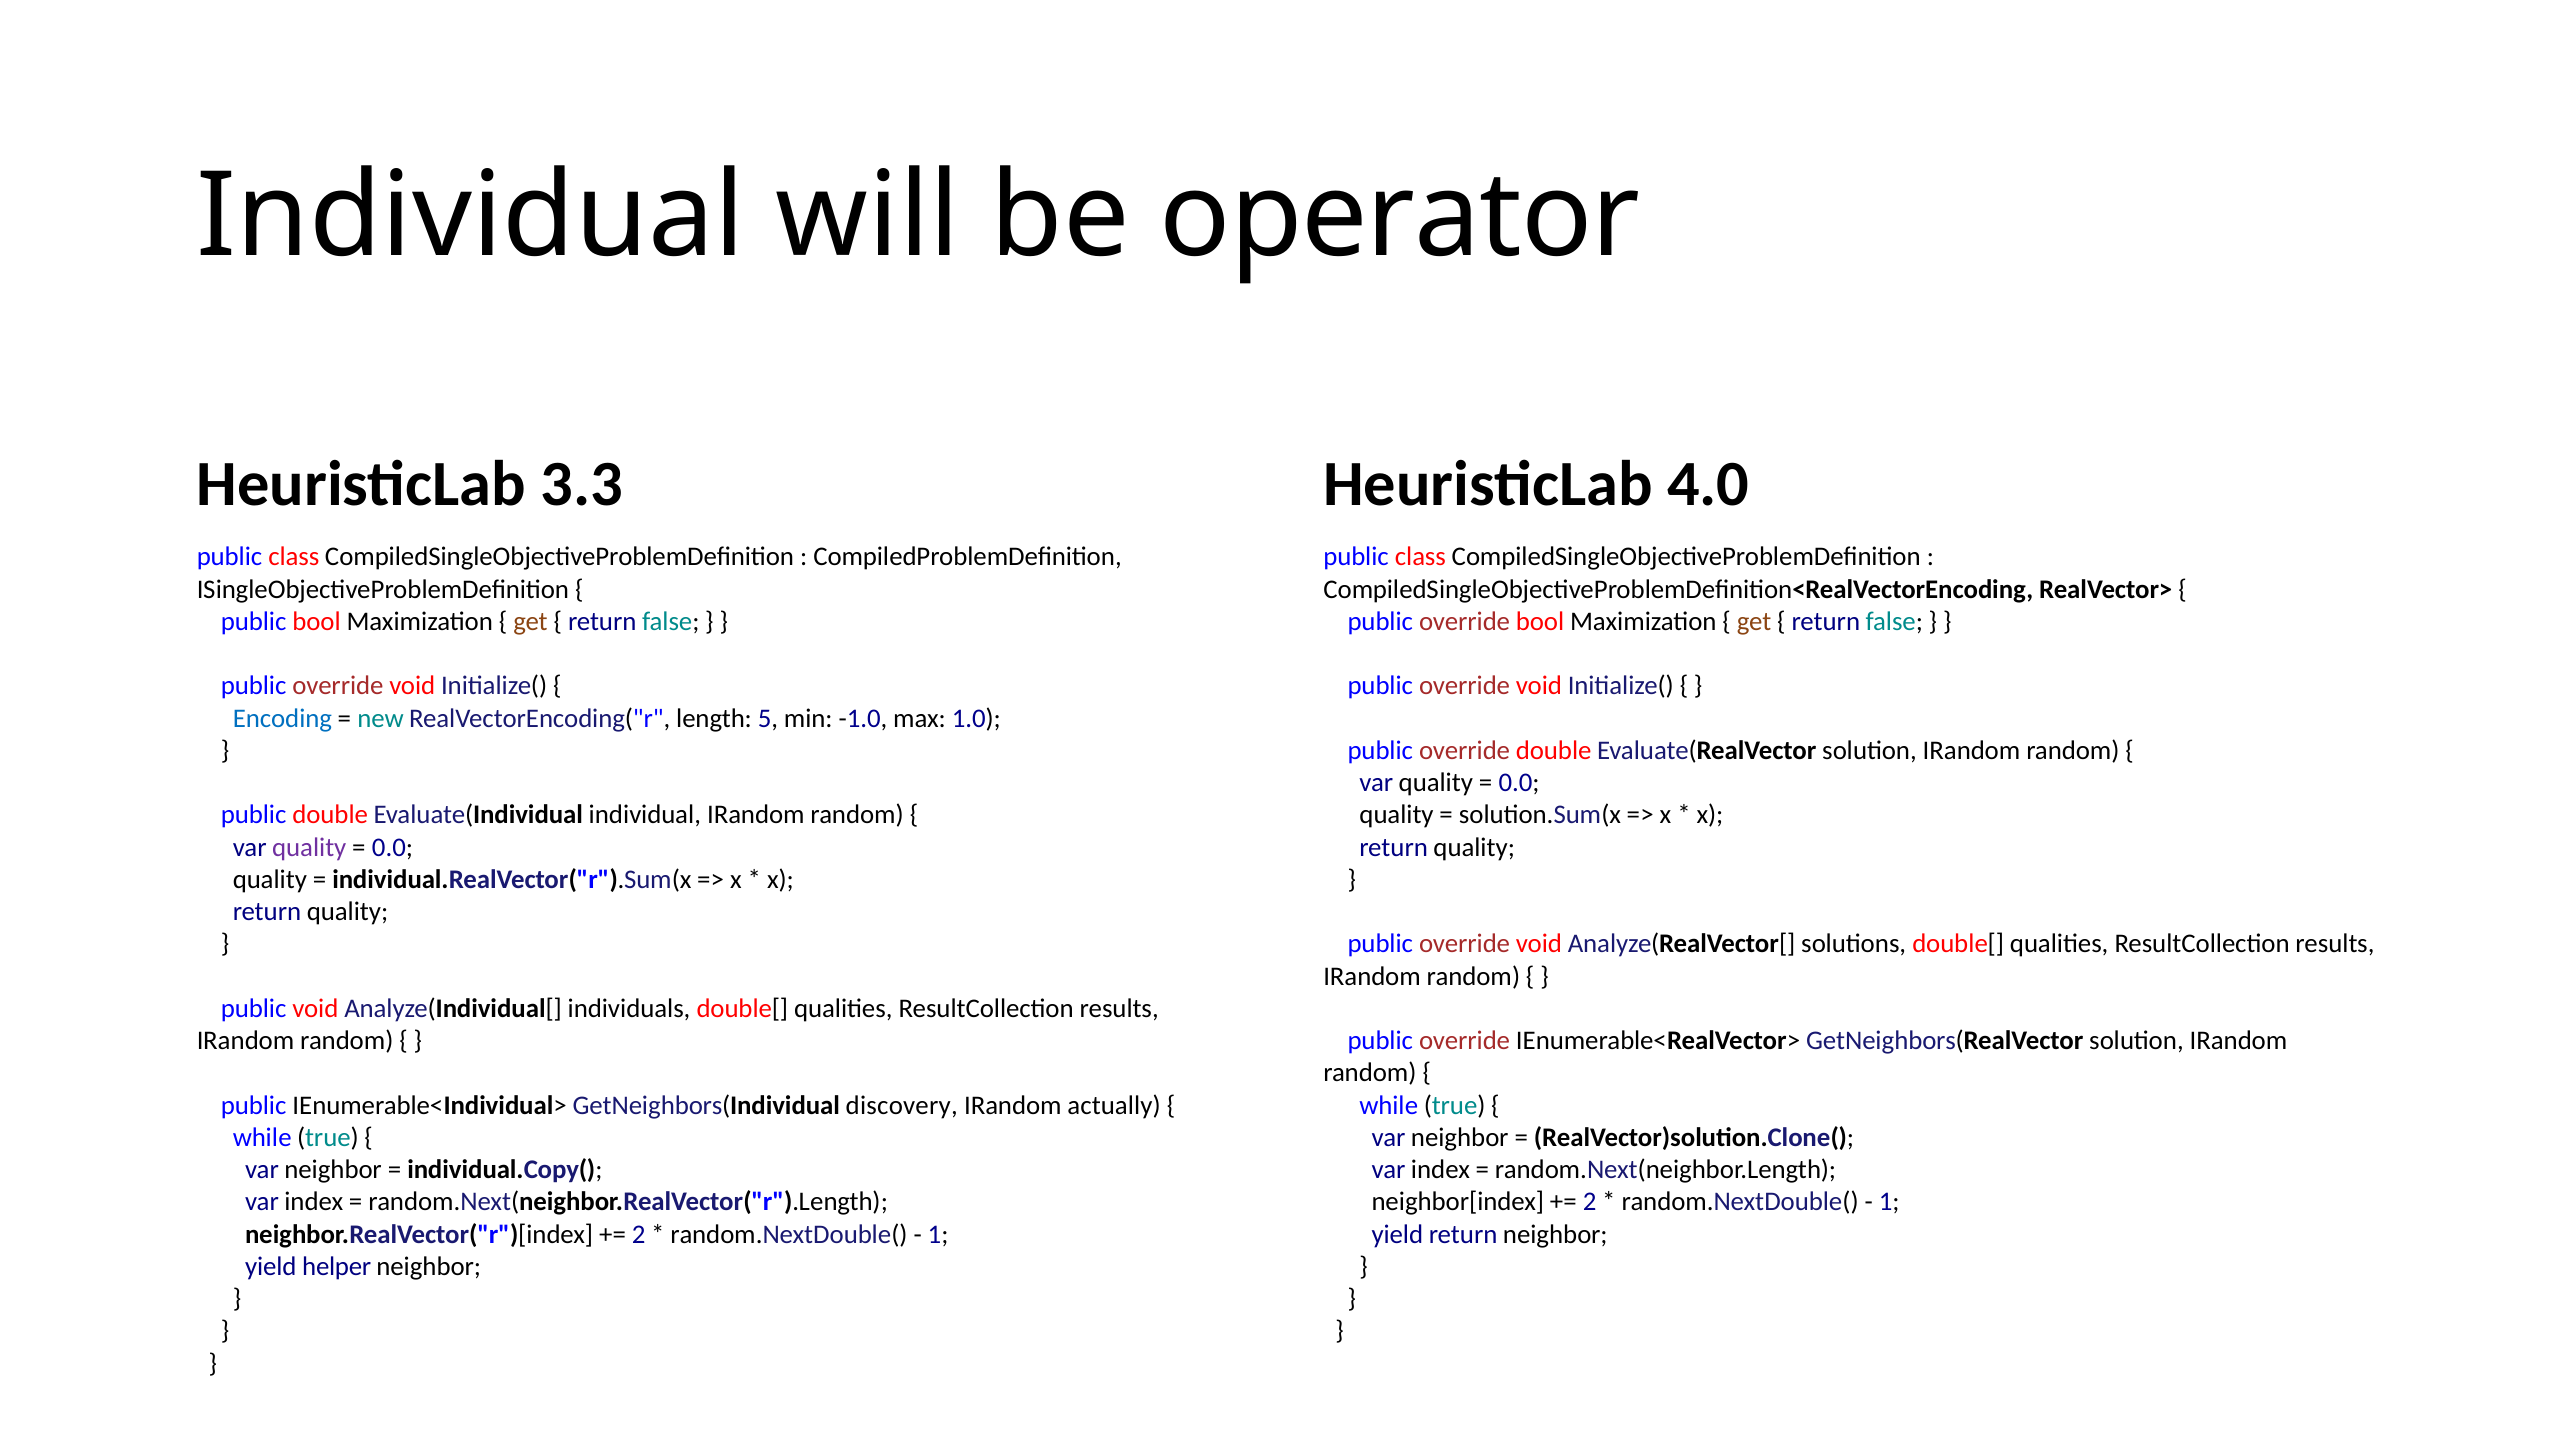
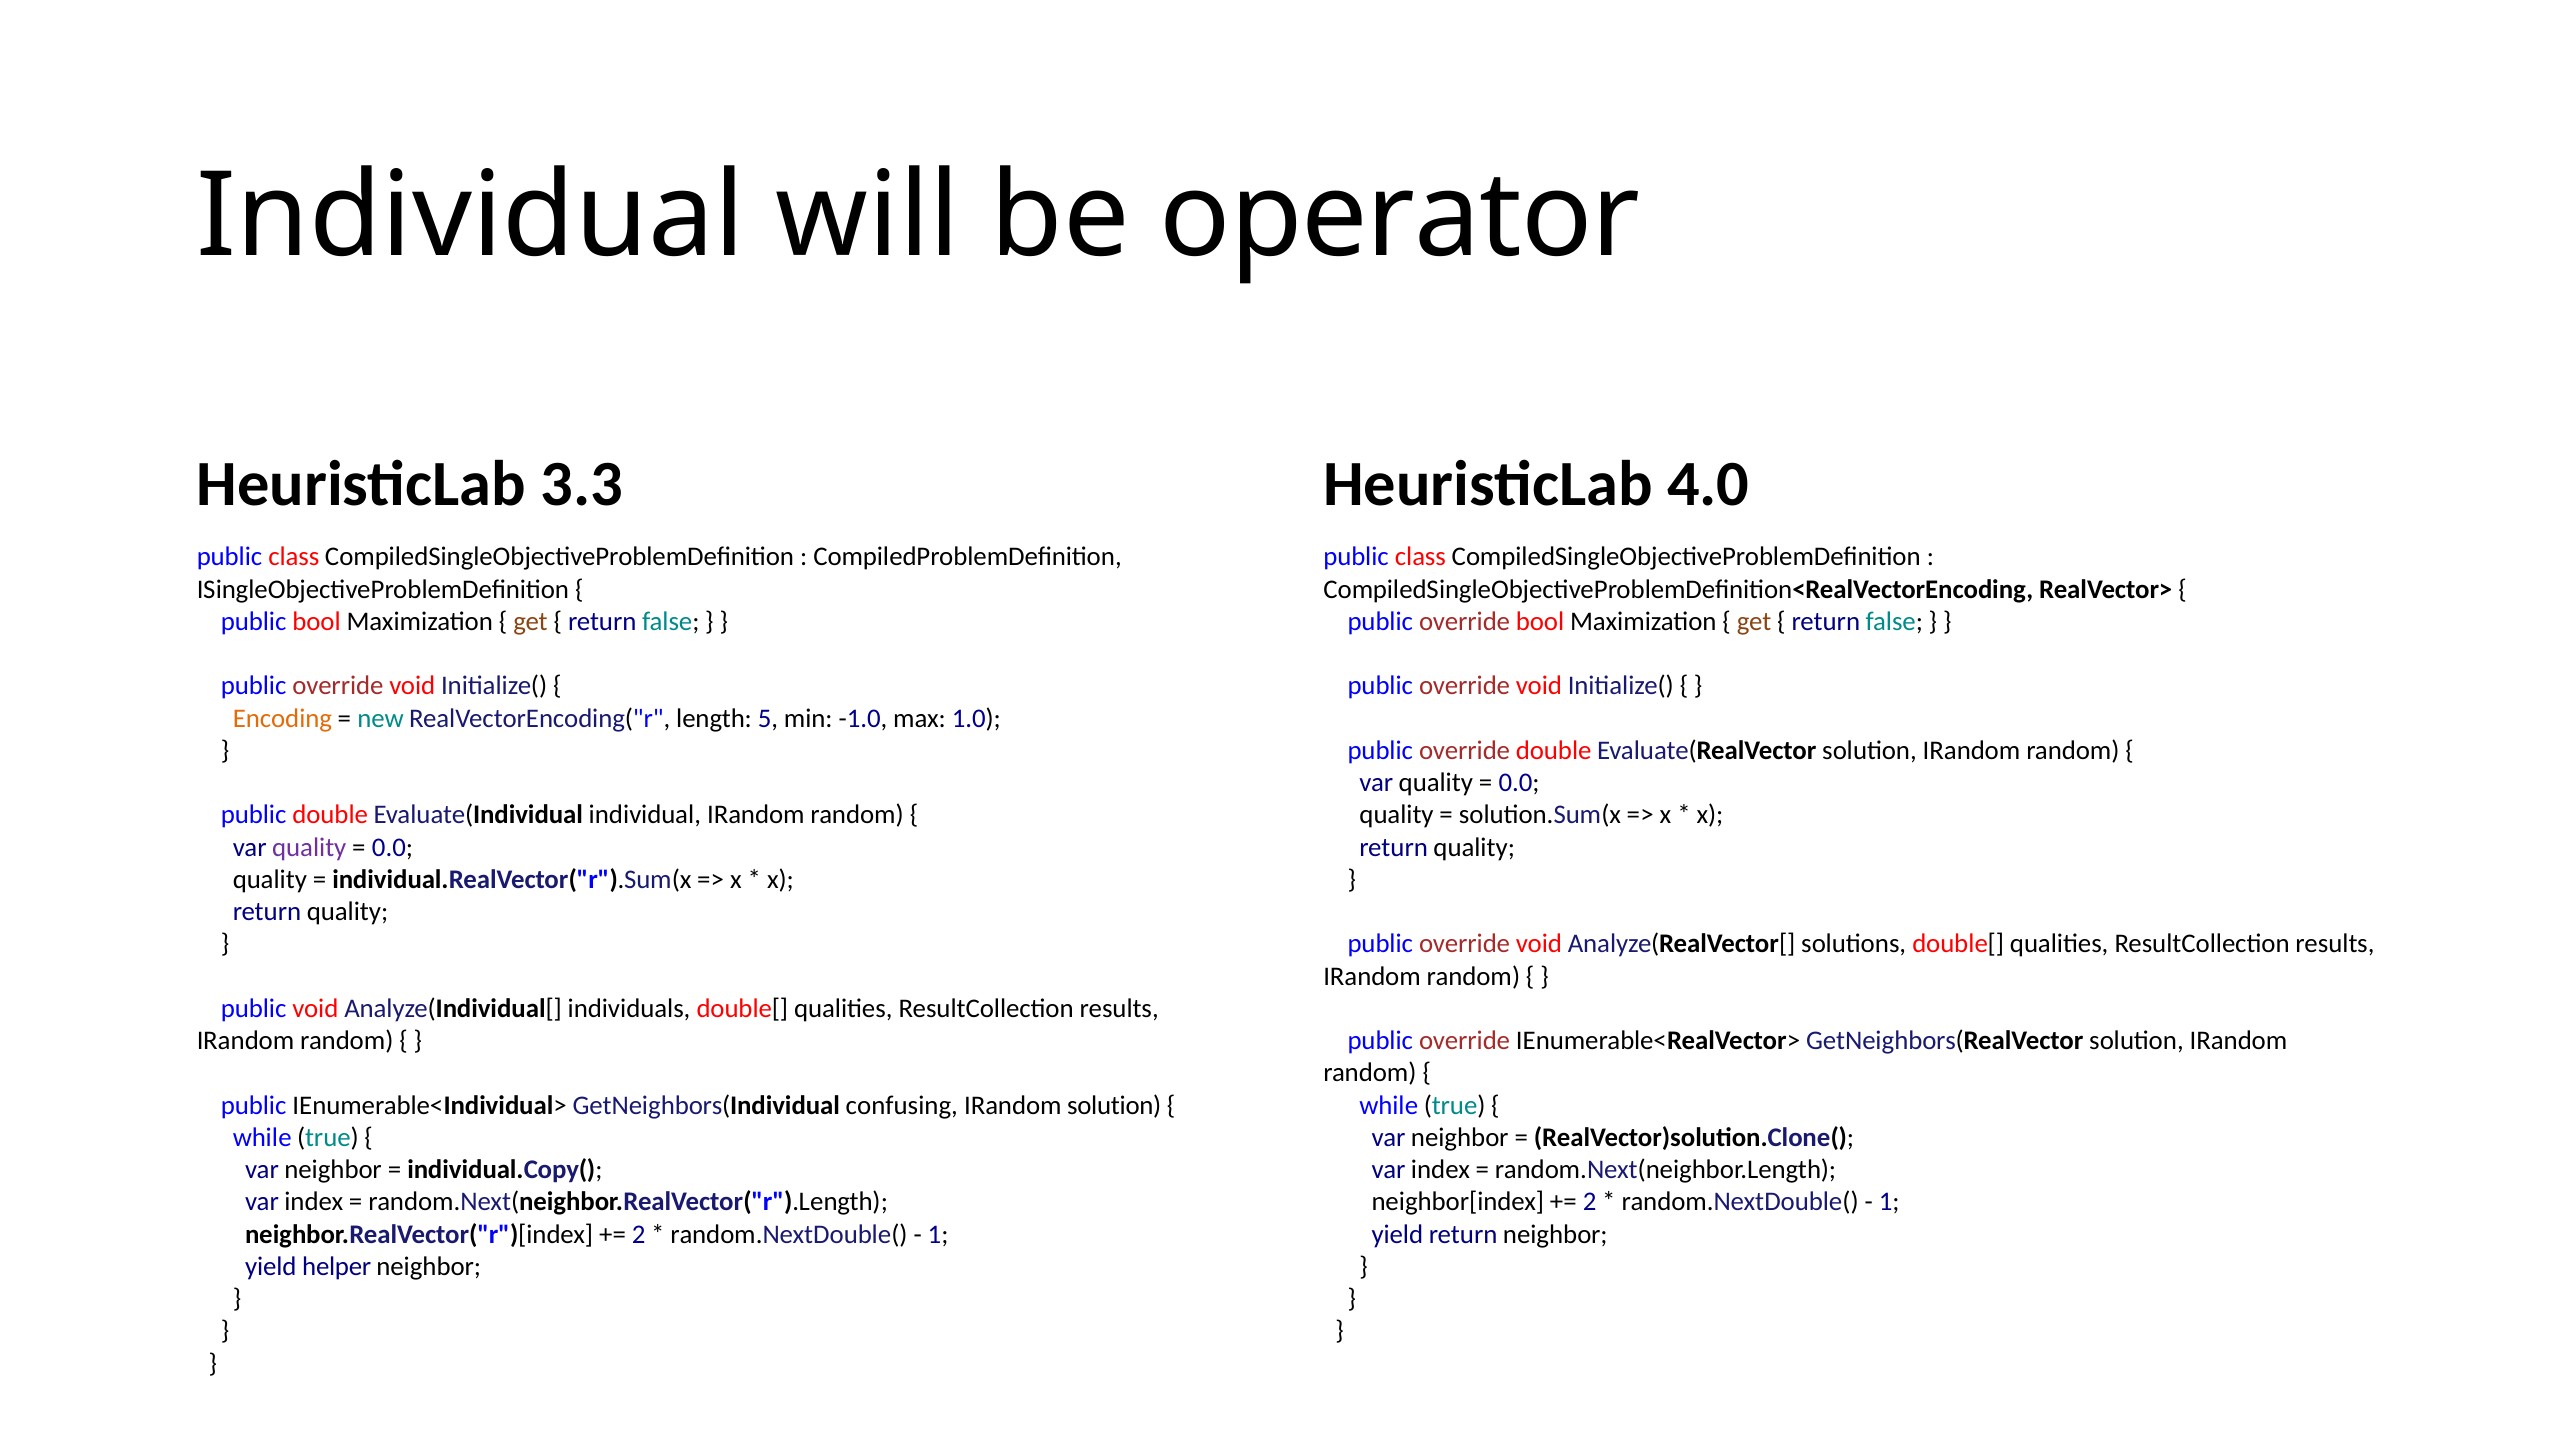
Encoding colour: blue -> orange
discovery: discovery -> confusing
IRandom actually: actually -> solution
